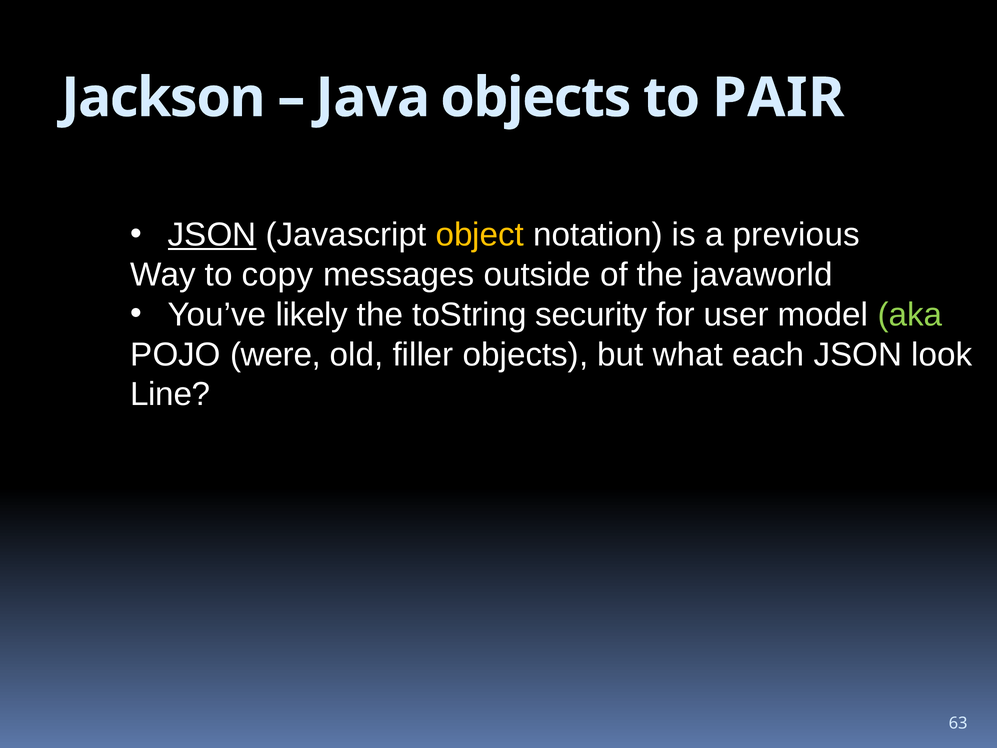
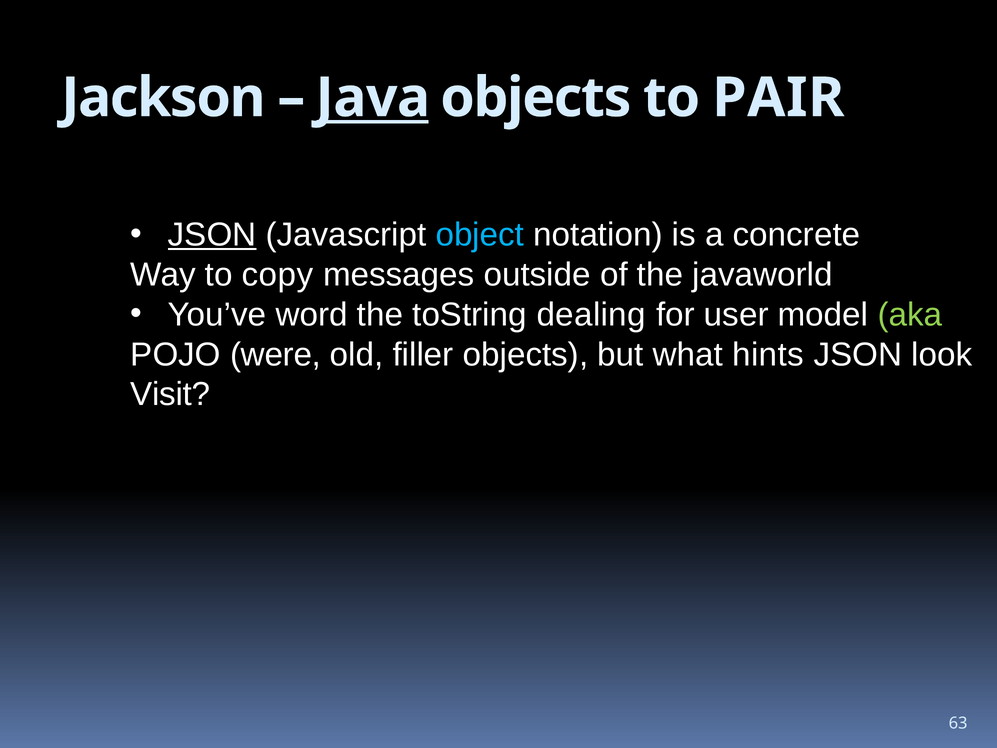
Java underline: none -> present
object colour: yellow -> light blue
previous: previous -> concrete
likely: likely -> word
security: security -> dealing
each: each -> hints
Line: Line -> Visit
